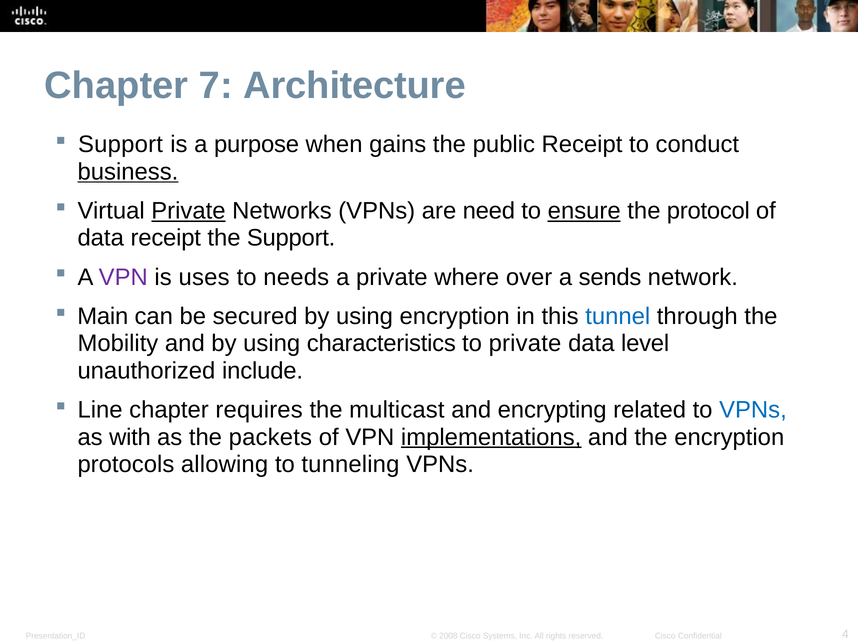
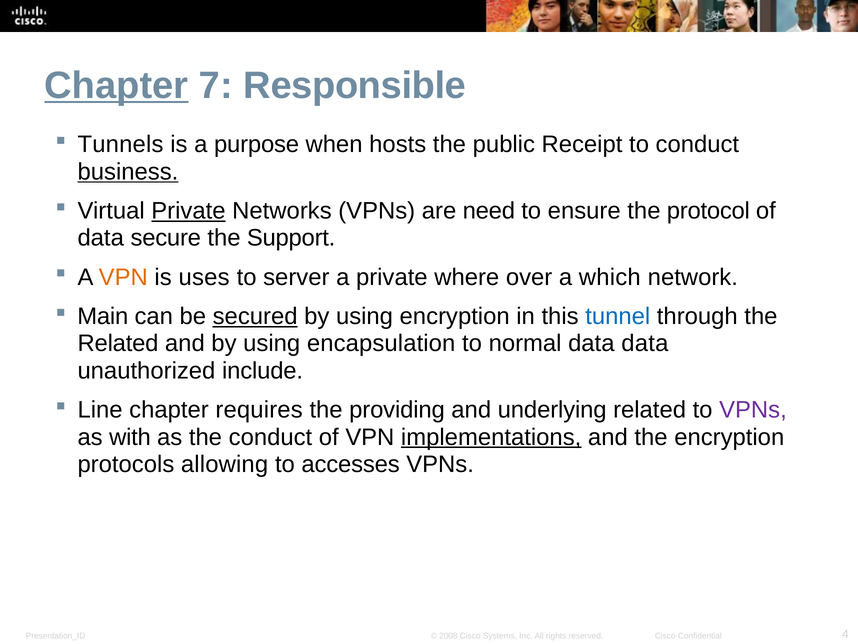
Chapter at (116, 86) underline: none -> present
Architecture: Architecture -> Responsible
Support at (120, 144): Support -> Tunnels
gains: gains -> hosts
ensure underline: present -> none
data receipt: receipt -> secure
VPN at (123, 277) colour: purple -> orange
needs: needs -> server
sends: sends -> which
secured underline: none -> present
Mobility at (118, 343): Mobility -> Related
characteristics: characteristics -> encapsulation
to private: private -> normal
data level: level -> data
multicast: multicast -> providing
encrypting: encrypting -> underlying
VPNs at (753, 410) colour: blue -> purple
the packets: packets -> conduct
tunneling: tunneling -> accesses
